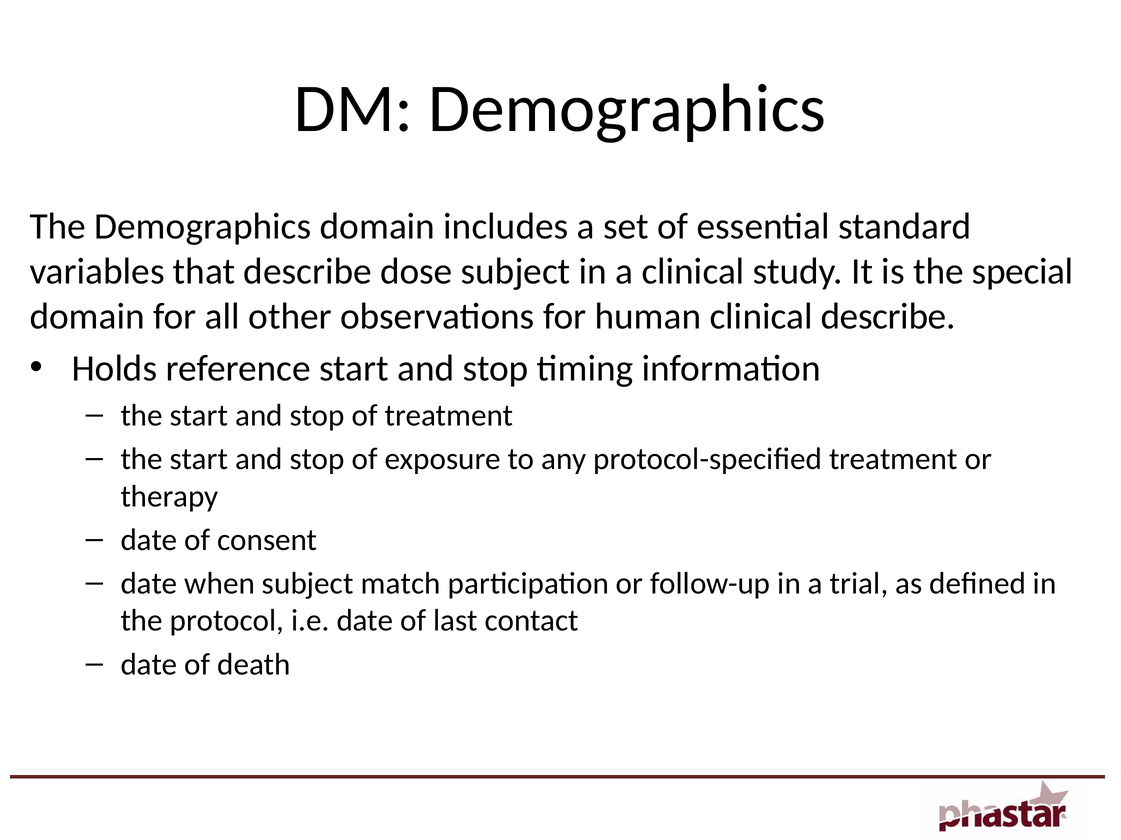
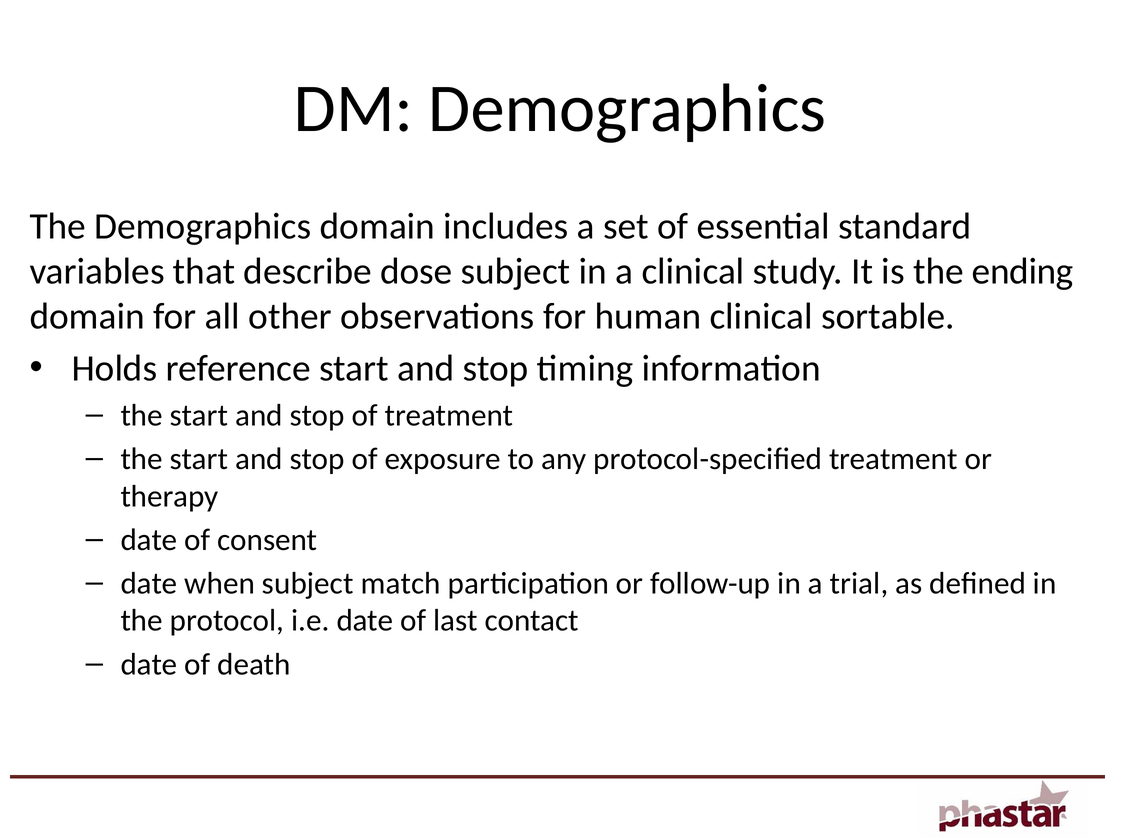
special: special -> ending
clinical describe: describe -> sortable
